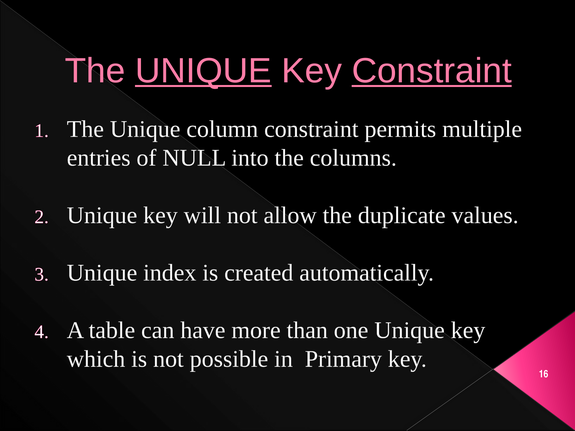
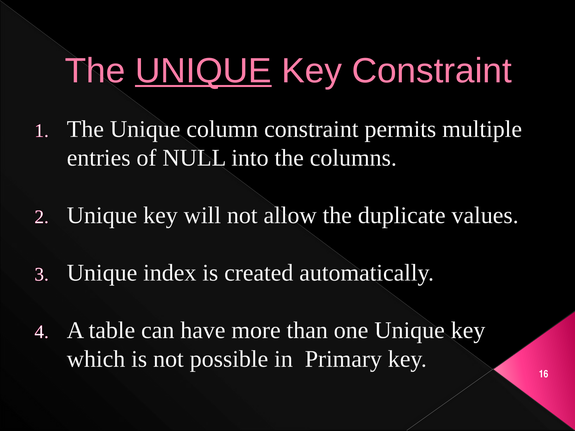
Constraint at (432, 71) underline: present -> none
